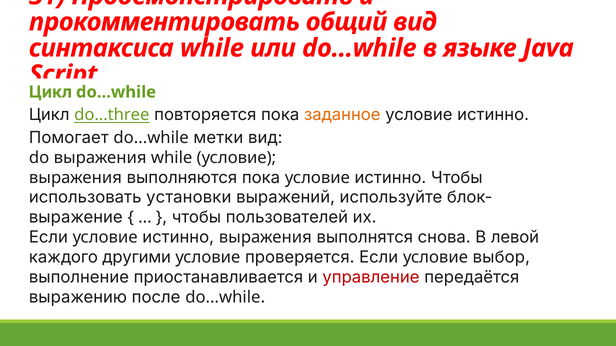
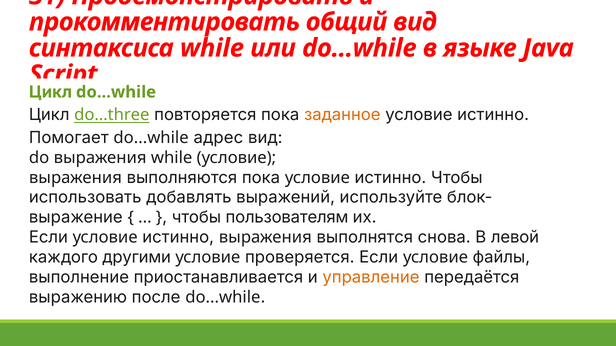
метки: метки -> адрес
установки: установки -> добавлять
пользователей: пользователей -> пользователям
выбор: выбор -> файлы
управление colour: red -> orange
